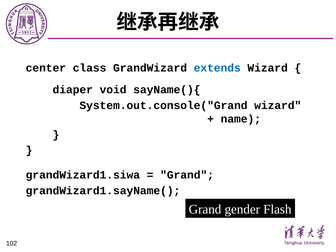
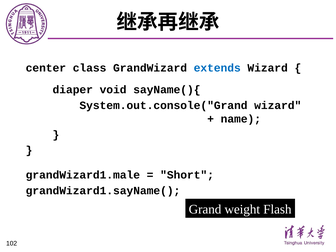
grandWizard1.siwa: grandWizard1.siwa -> grandWizard1.male
Grand at (187, 175): Grand -> Short
gender: gender -> weight
